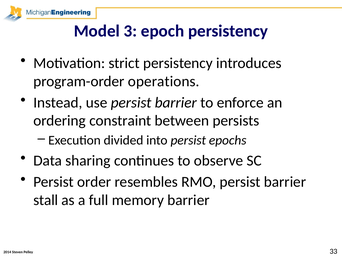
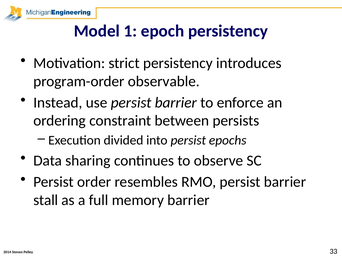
3: 3 -> 1
operations: operations -> observable
